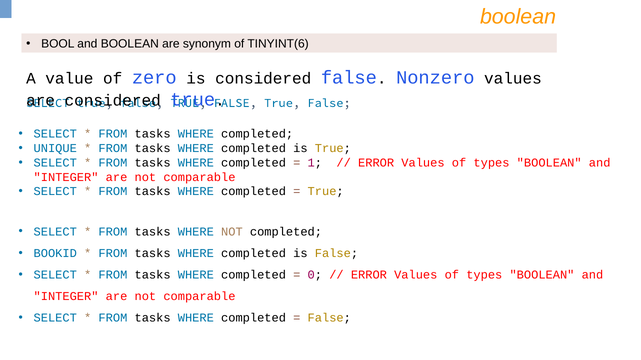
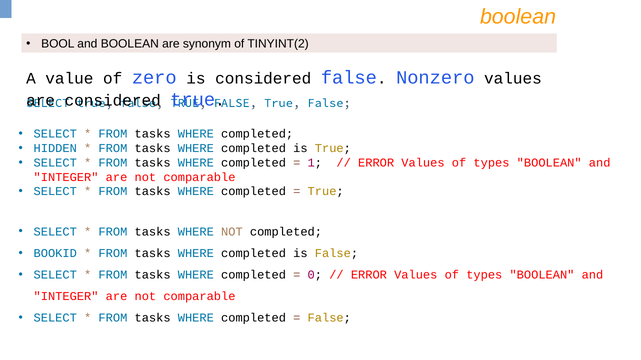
TINYINT(6: TINYINT(6 -> TINYINT(2
UNIQUE: UNIQUE -> HIDDEN
